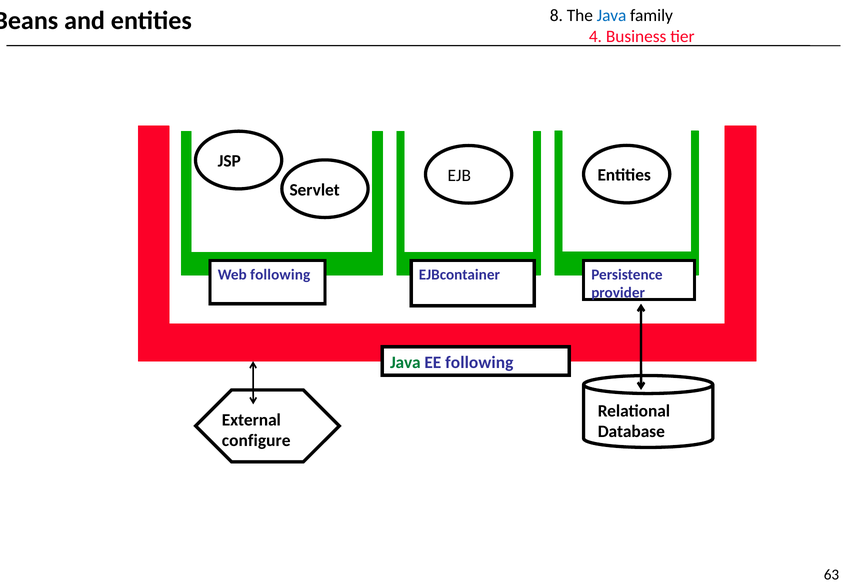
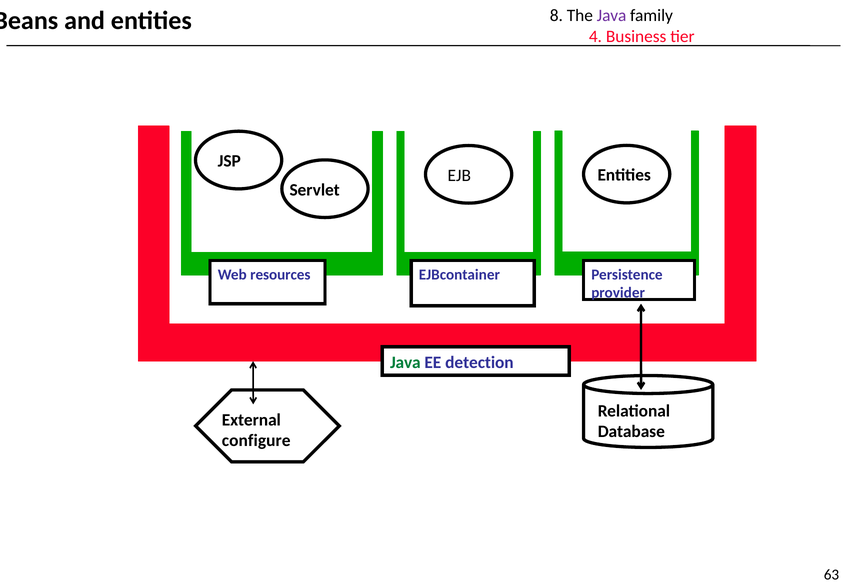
Java at (612, 15) colour: blue -> purple
Web following: following -> resources
EE following: following -> detection
